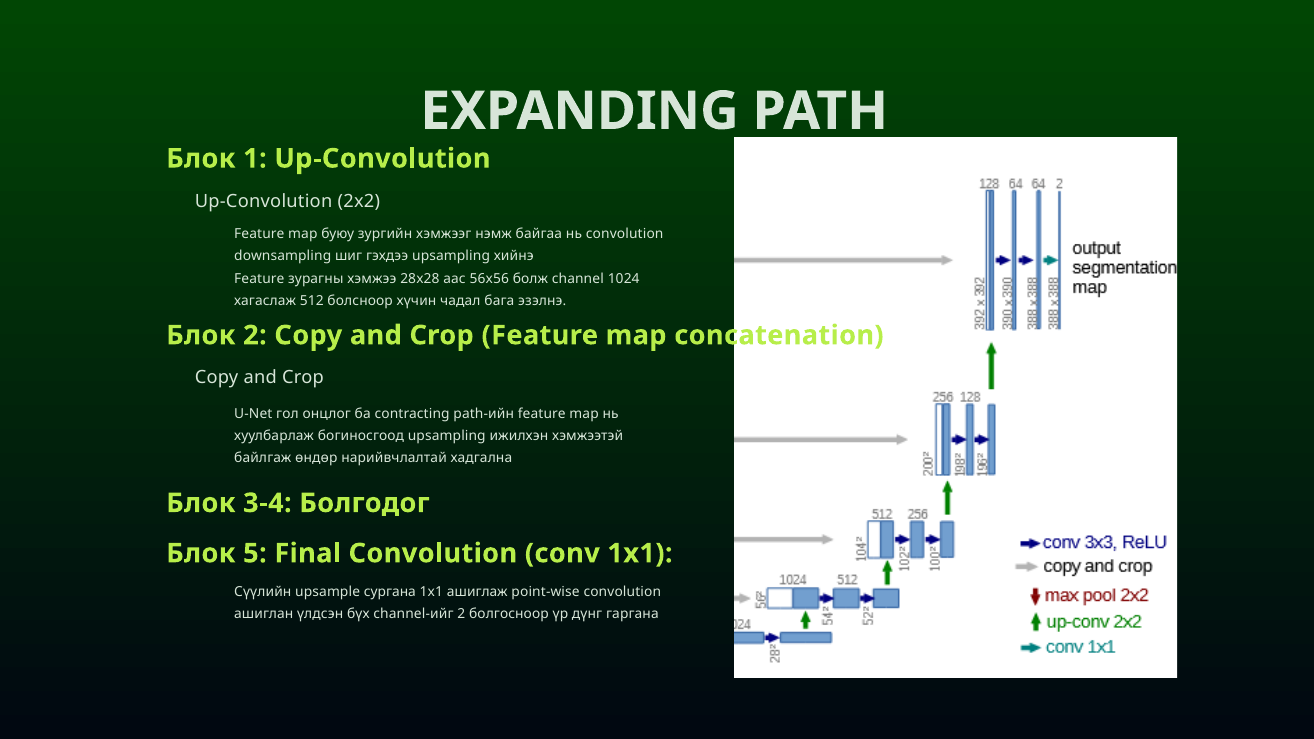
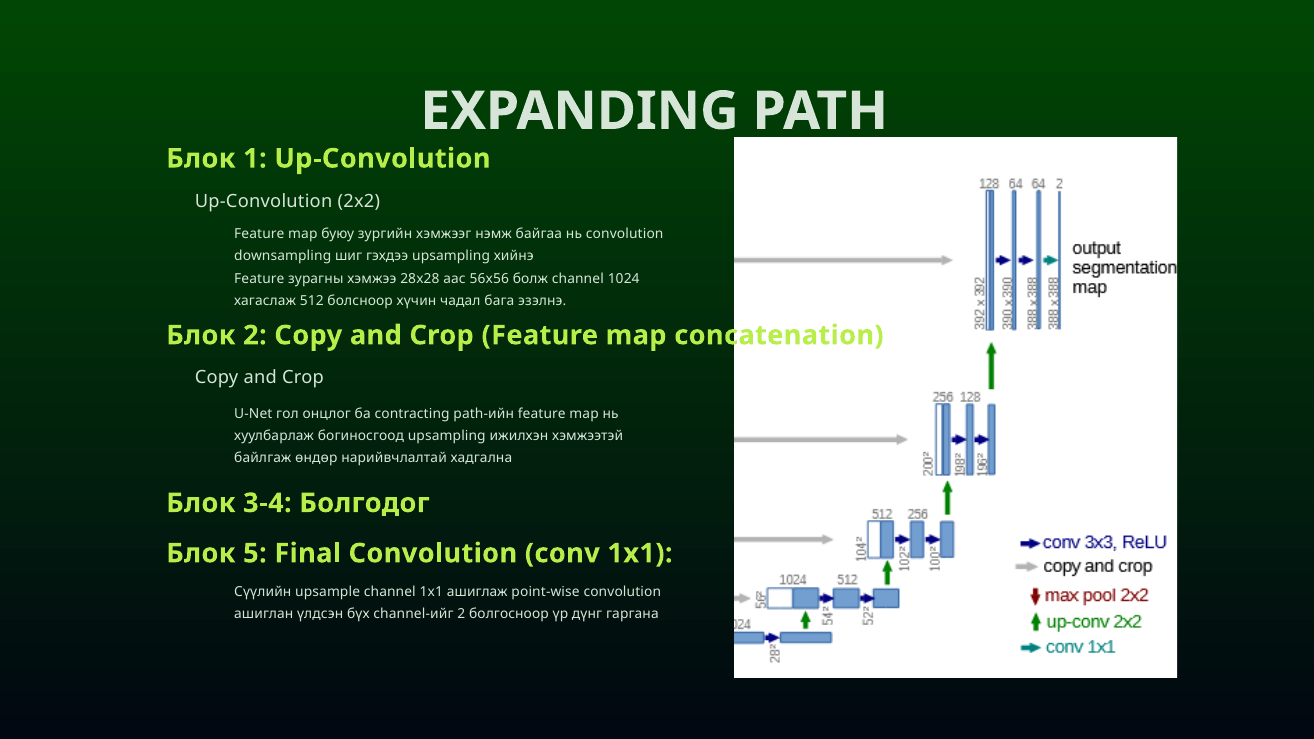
upsample сургана: сургана -> channel
